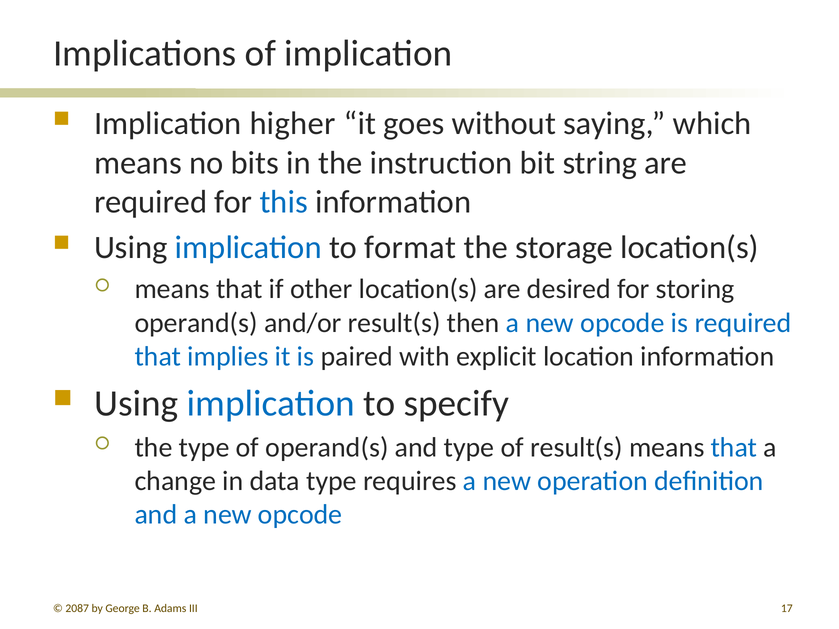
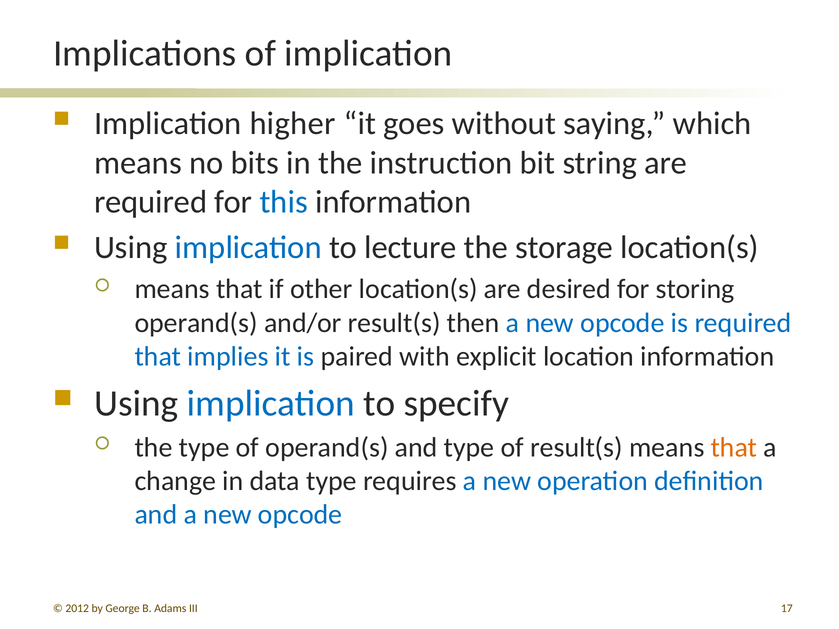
format: format -> lecture
that at (734, 448) colour: blue -> orange
2087: 2087 -> 2012
